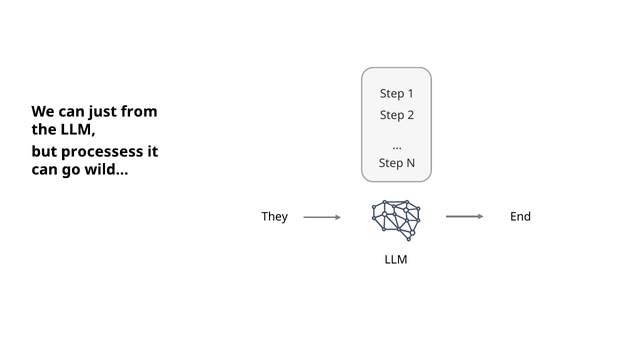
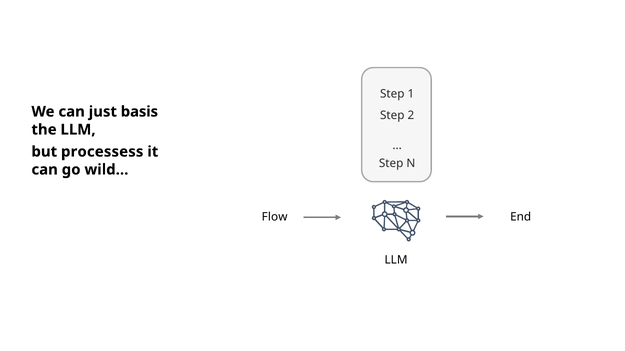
from: from -> basis
They: They -> Flow
